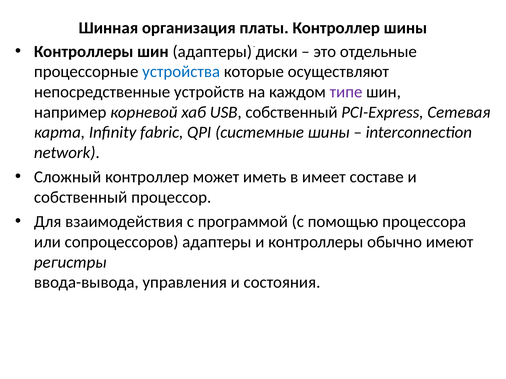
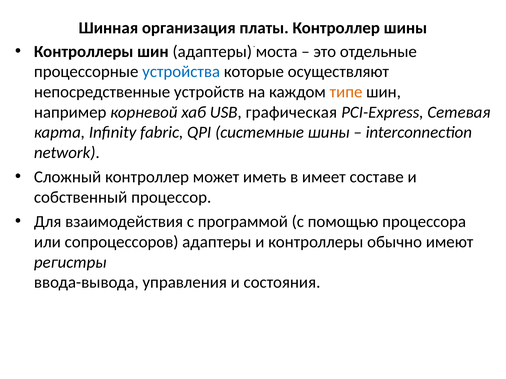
диски: диски -> моста
типе colour: purple -> orange
USB собственный: собственный -> графическая
